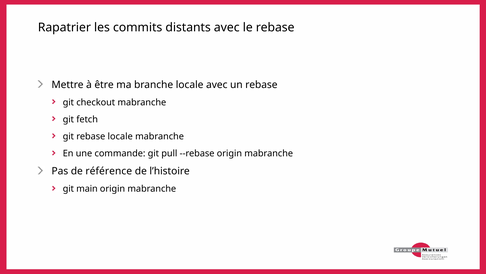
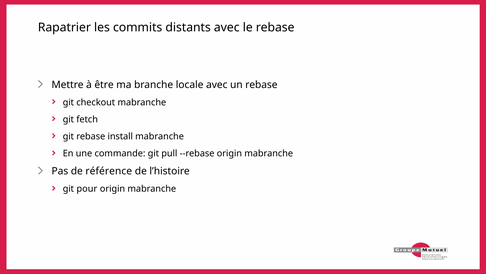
rebase locale: locale -> install
main: main -> pour
